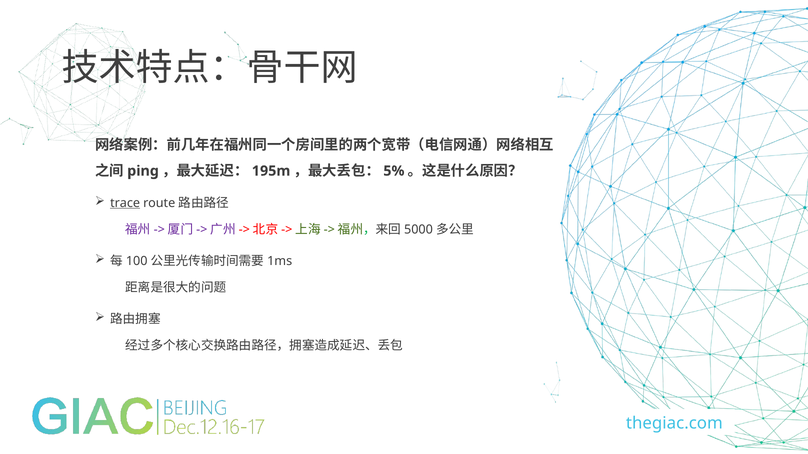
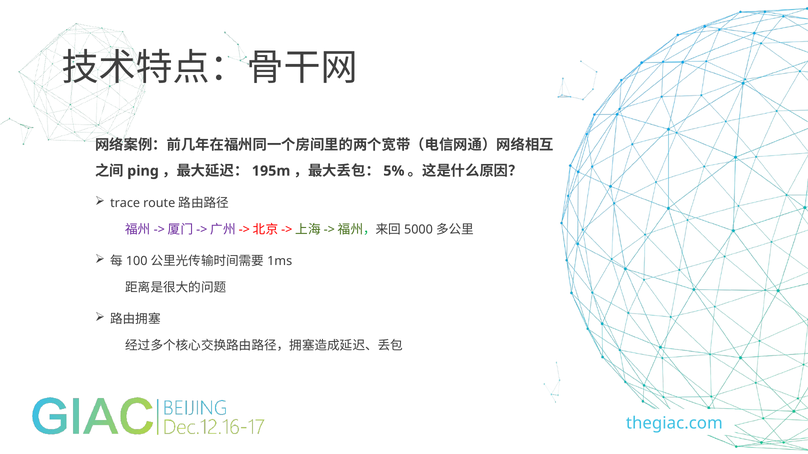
trace underline: present -> none
